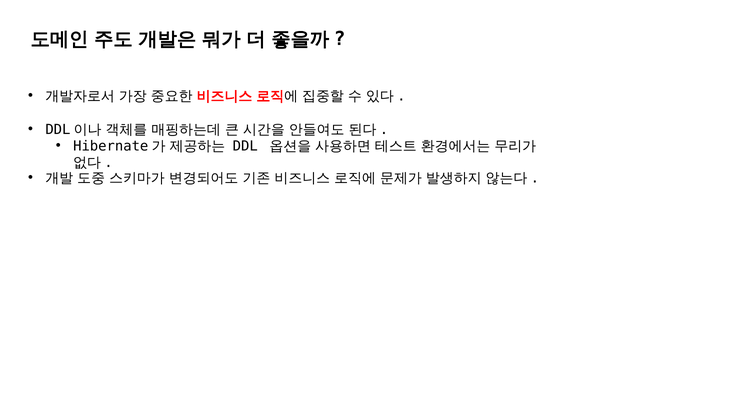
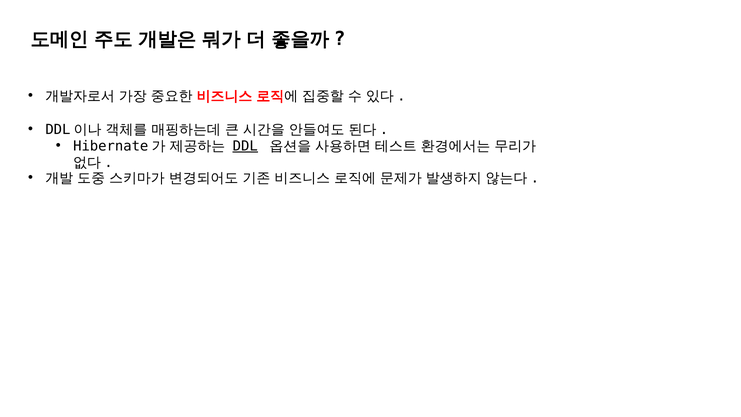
DDL underline: none -> present
